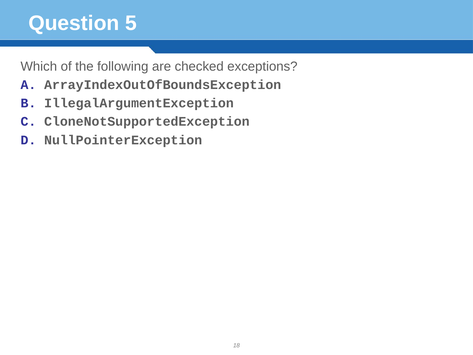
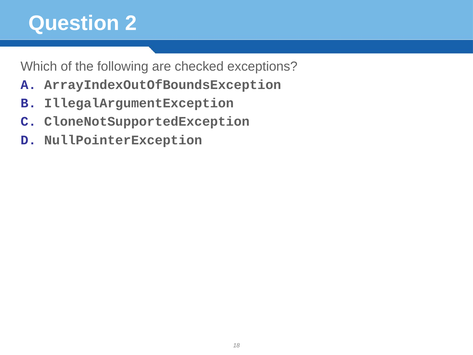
5: 5 -> 2
